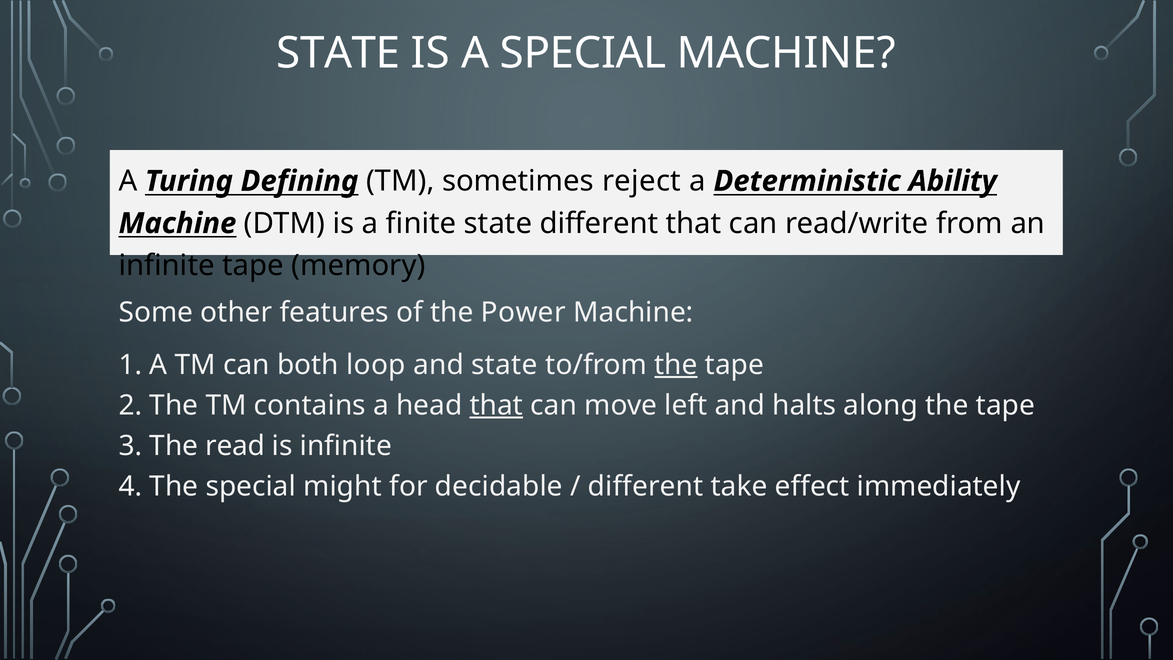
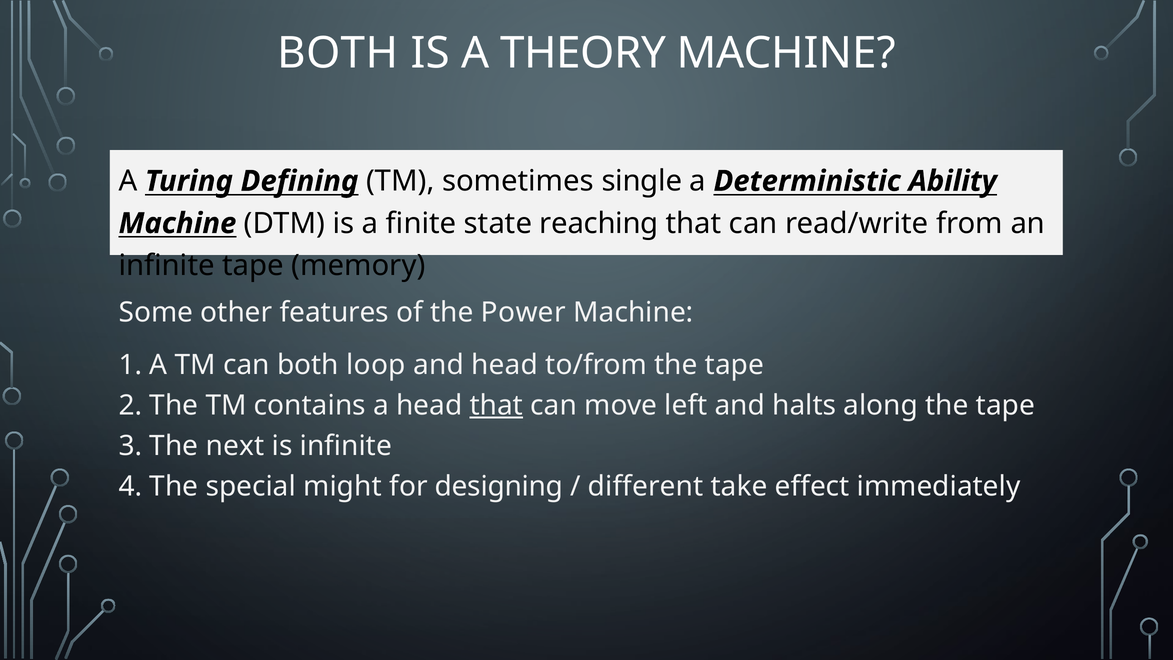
STATE at (338, 53): STATE -> BOTH
A SPECIAL: SPECIAL -> THEORY
reject: reject -> single
state different: different -> reaching
and state: state -> head
the at (676, 365) underline: present -> none
read: read -> next
decidable: decidable -> designing
